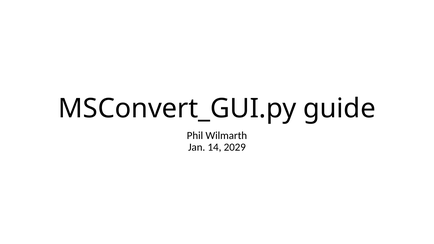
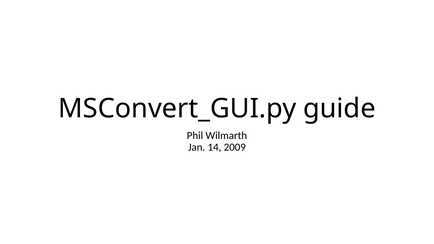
2029: 2029 -> 2009
